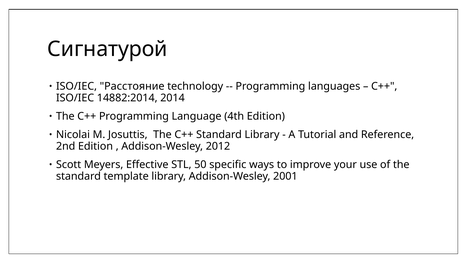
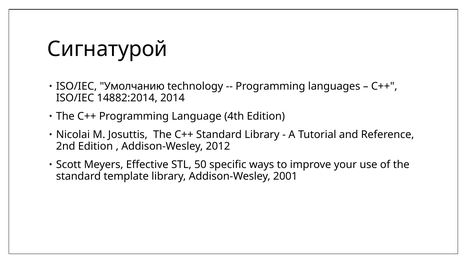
Расстояние: Расстояние -> Умолчанию
